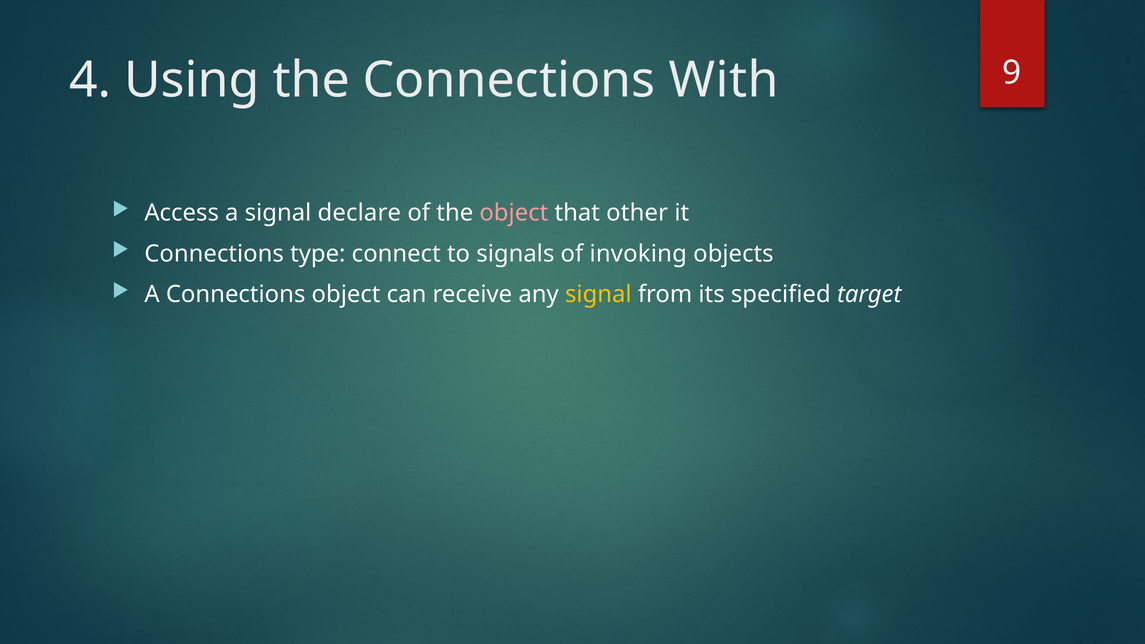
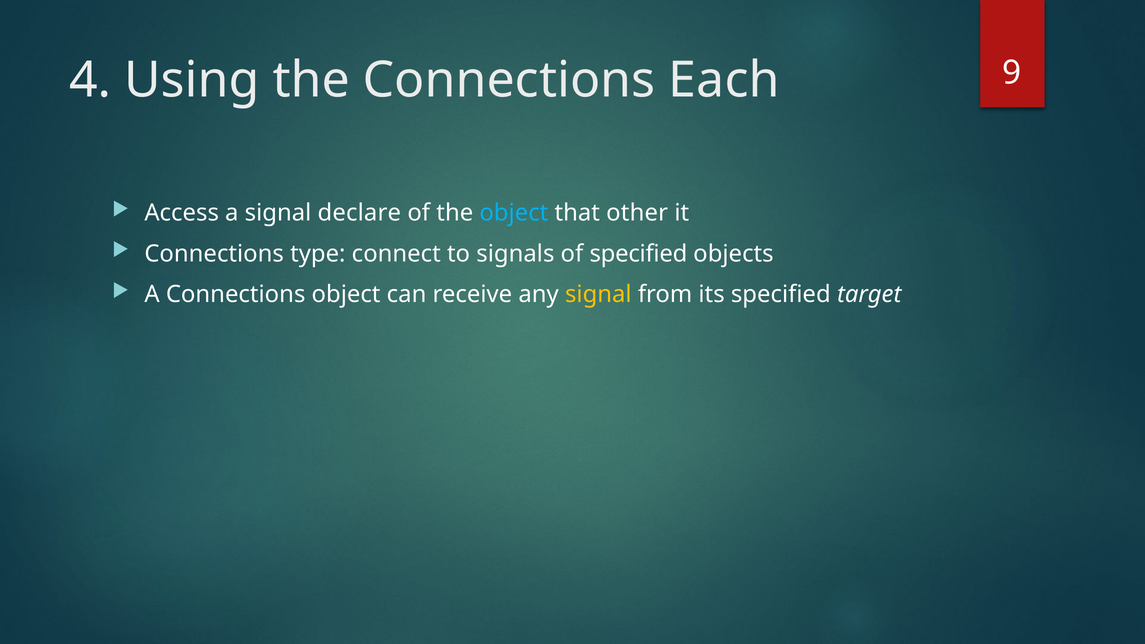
With: With -> Each
object at (514, 213) colour: pink -> light blue
of invoking: invoking -> specified
